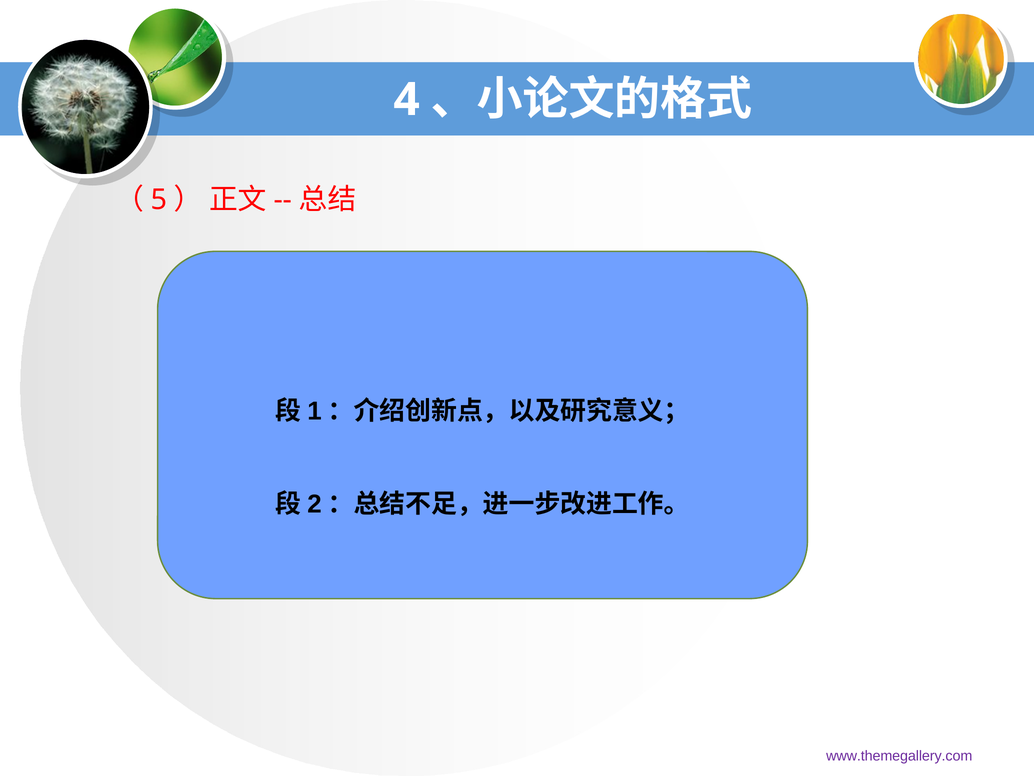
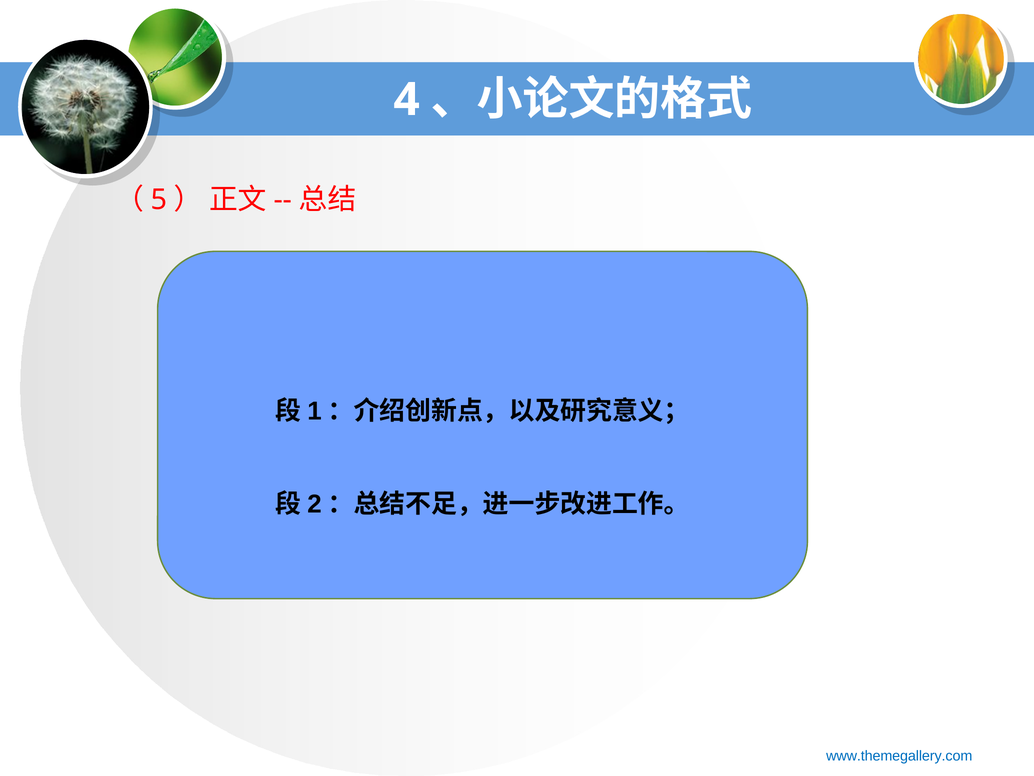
www.themegallery.com colour: purple -> blue
